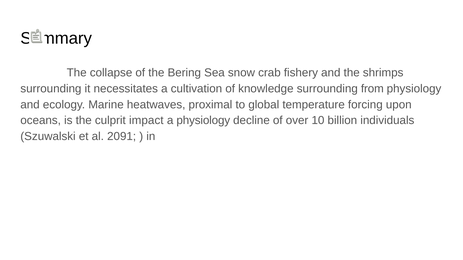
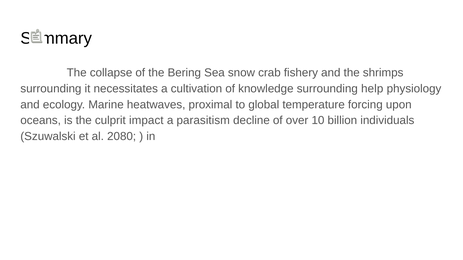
from: from -> help
a physiology: physiology -> parasitism
2091: 2091 -> 2080
